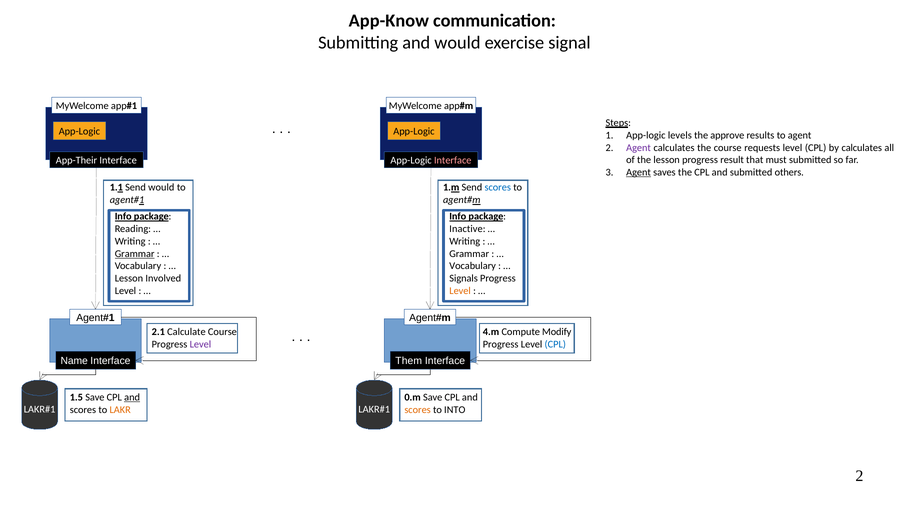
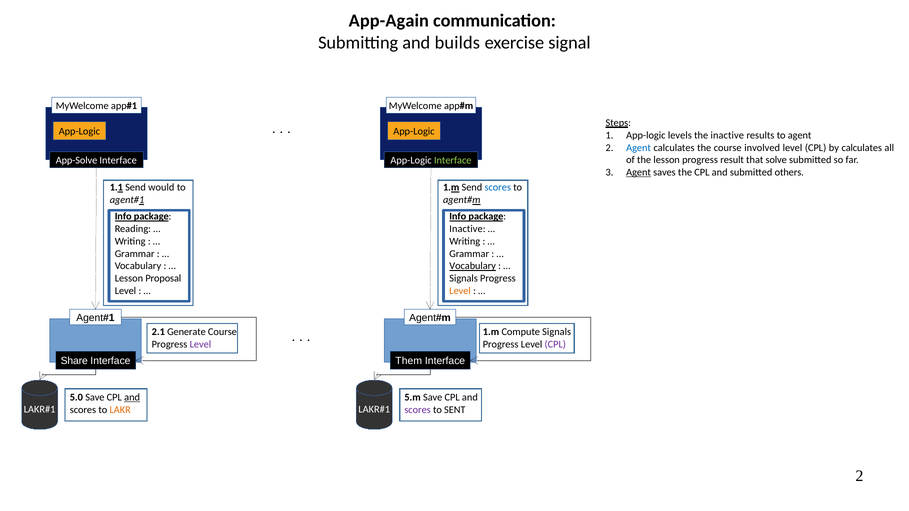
App-Know: App-Know -> App-Again
and would: would -> builds
the approve: approve -> inactive
Agent at (639, 148) colour: purple -> blue
requests: requests -> involved
must: must -> solve
App-Their: App-Their -> App-Solve
Interface at (453, 161) colour: pink -> light green
Grammar at (135, 254) underline: present -> none
Vocabulary at (473, 266) underline: none -> present
Involved: Involved -> Proposal
Calculate: Calculate -> Generate
4.m at (491, 332): 4.m -> 1.m
Compute Modify: Modify -> Signals
CPL at (555, 345) colour: blue -> purple
Name: Name -> Share
1.5: 1.5 -> 5.0
0.m: 0.m -> 5.m
scores at (418, 410) colour: orange -> purple
INTO: INTO -> SENT
